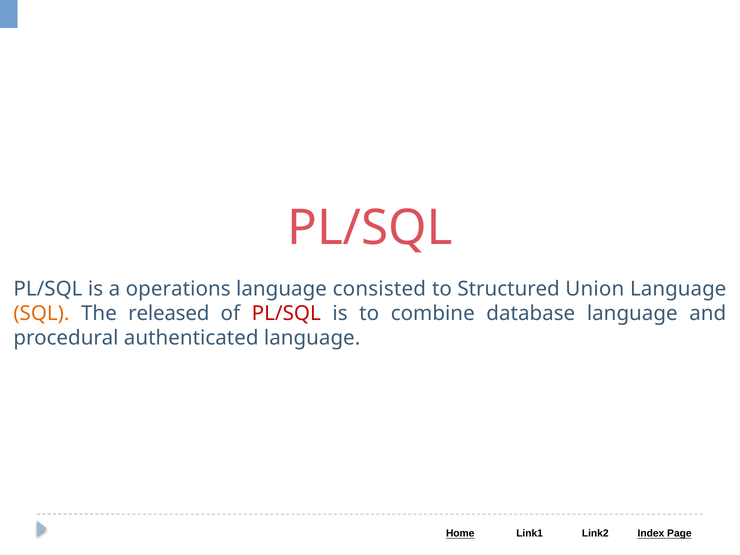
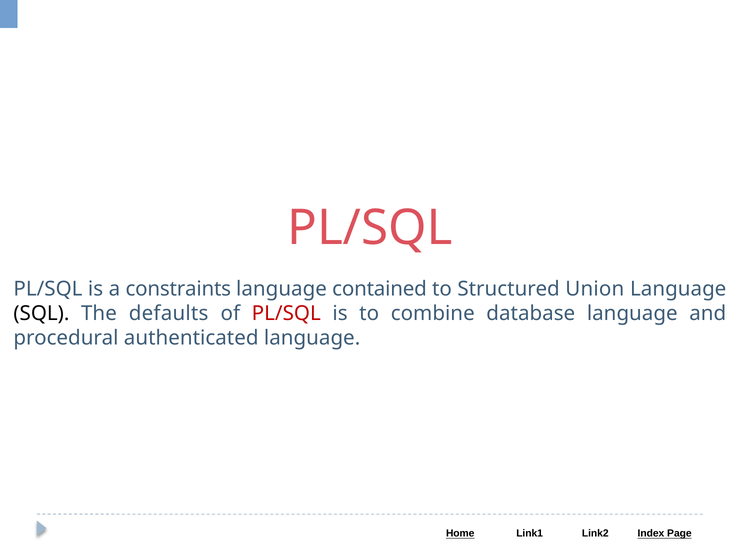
operations: operations -> constraints
consisted: consisted -> contained
SQL colour: orange -> black
released: released -> defaults
